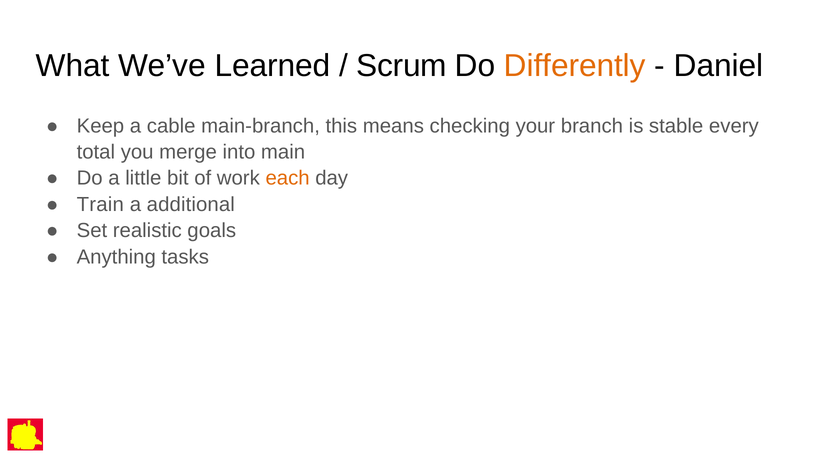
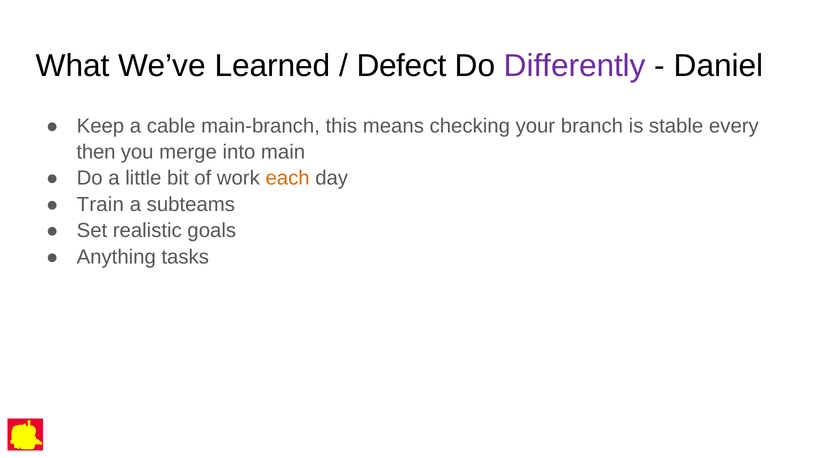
Scrum: Scrum -> Defect
Differently colour: orange -> purple
total: total -> then
additional: additional -> subteams
